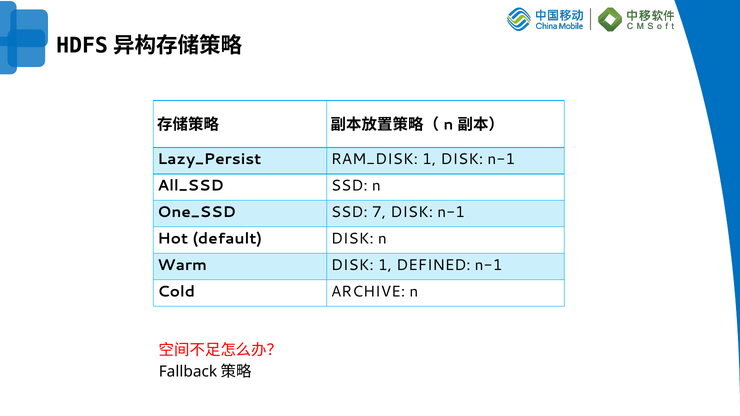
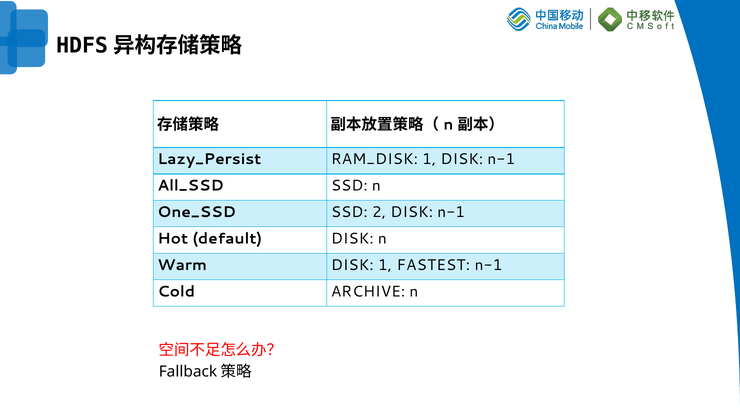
7: 7 -> 2
DEFINED: DEFINED -> FASTEST
